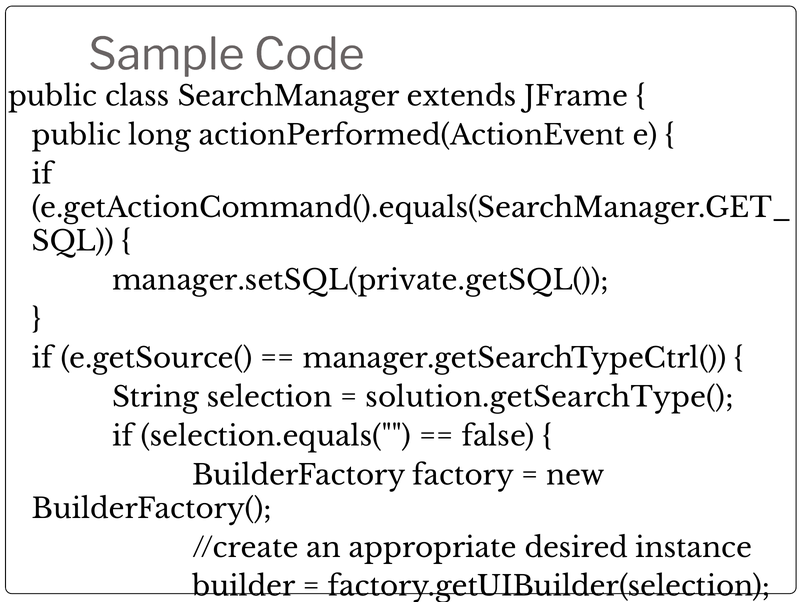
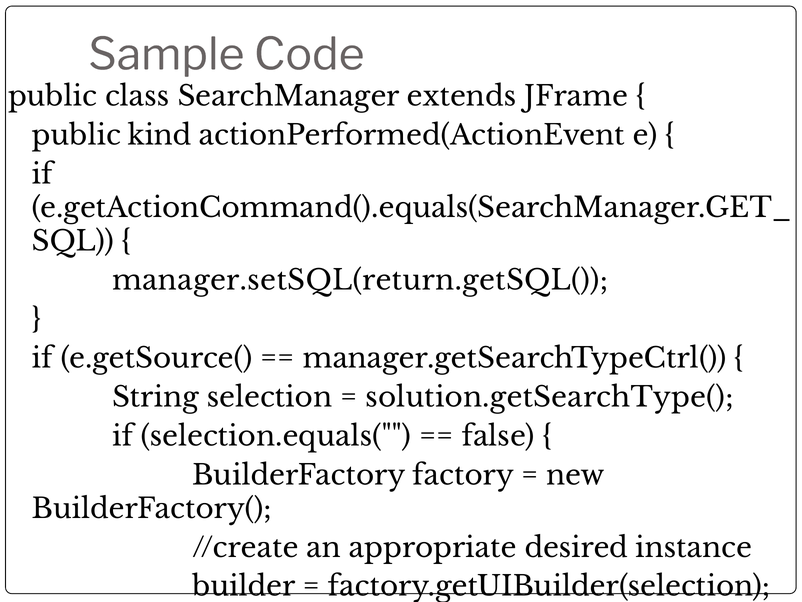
long: long -> kind
manager.setSQL(private.getSQL(: manager.setSQL(private.getSQL( -> manager.setSQL(return.getSQL(
